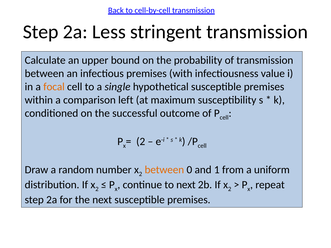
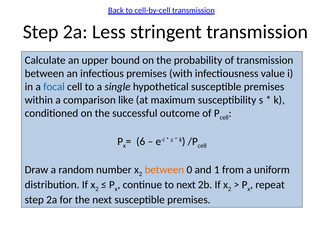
focal colour: orange -> blue
left: left -> like
2 at (141, 142): 2 -> 6
